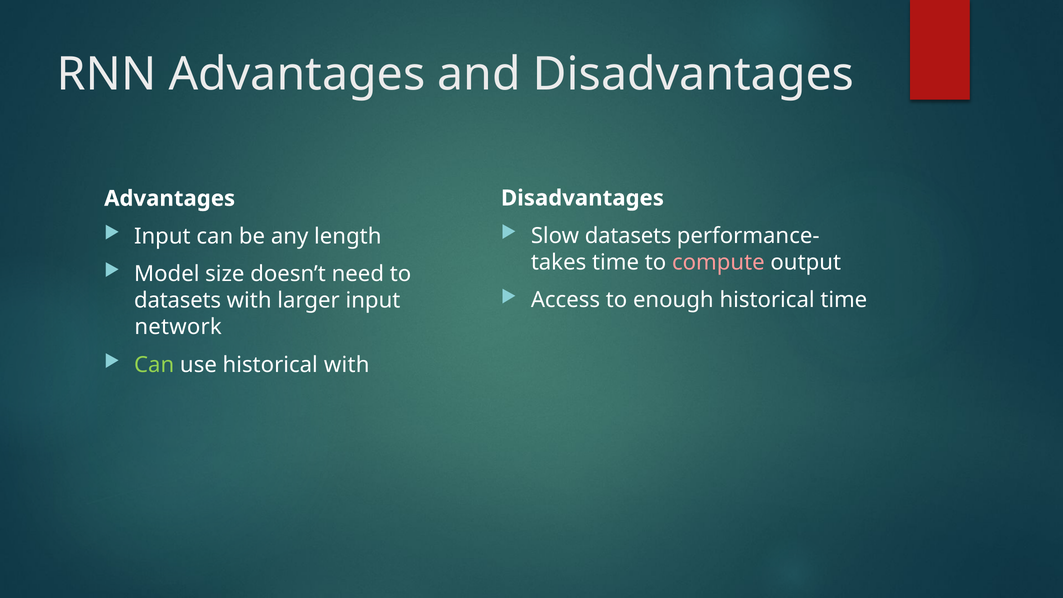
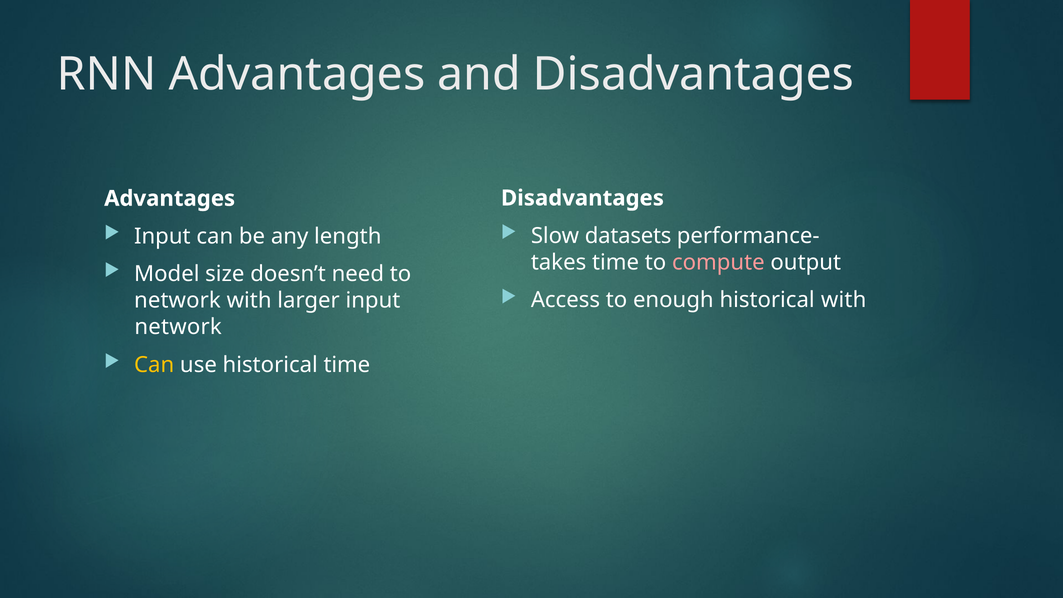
historical time: time -> with
datasets at (178, 300): datasets -> network
Can at (154, 365) colour: light green -> yellow
historical with: with -> time
